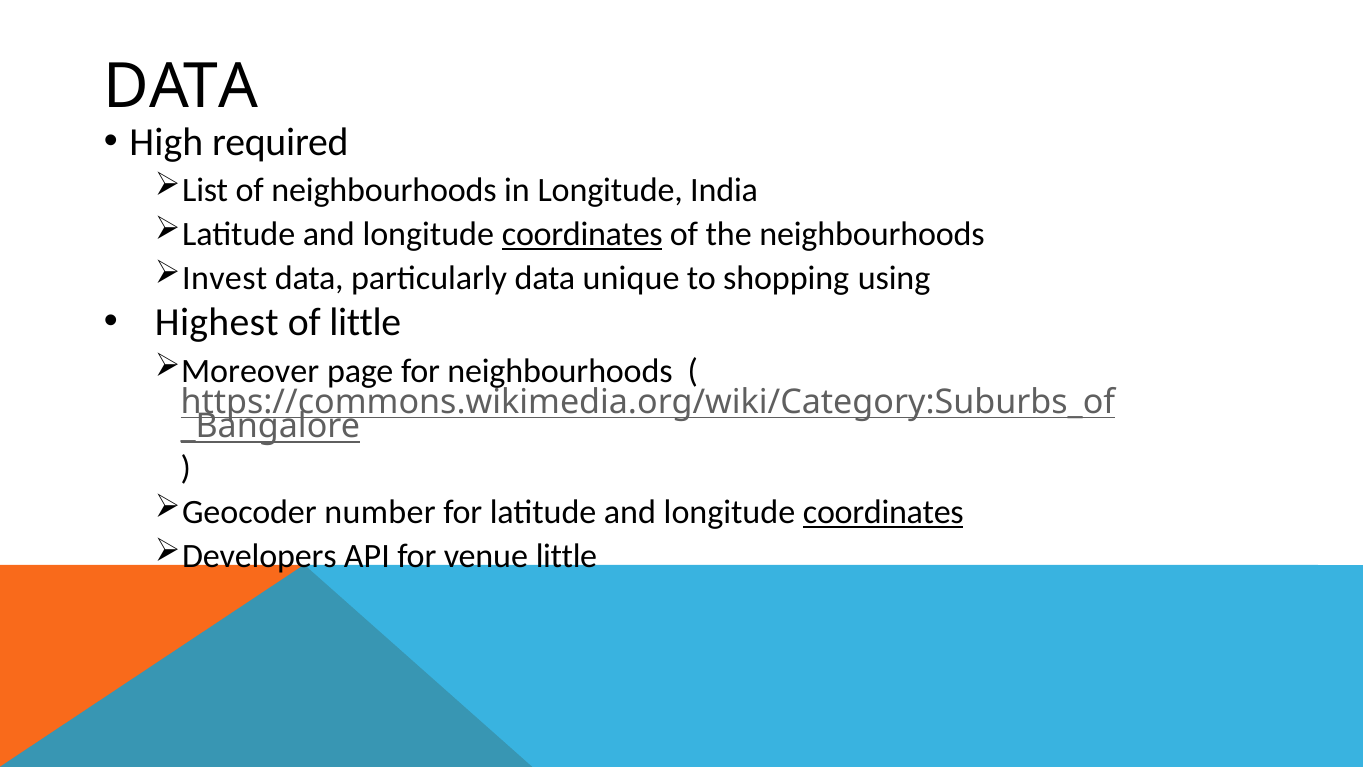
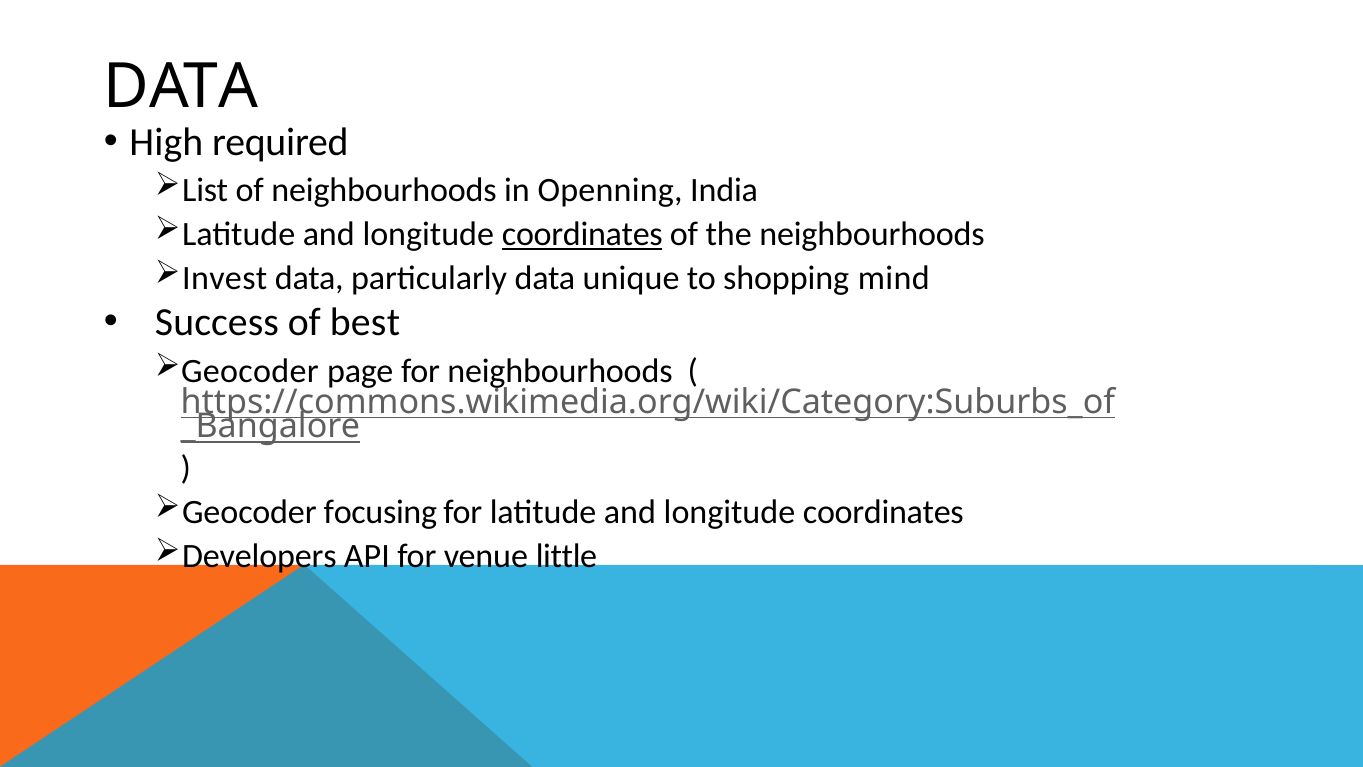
in Longitude: Longitude -> Openning
using: using -> mind
Highest: Highest -> Success
of little: little -> best
Moreover at (250, 371): Moreover -> Geocoder
number: number -> focusing
coordinates at (883, 512) underline: present -> none
